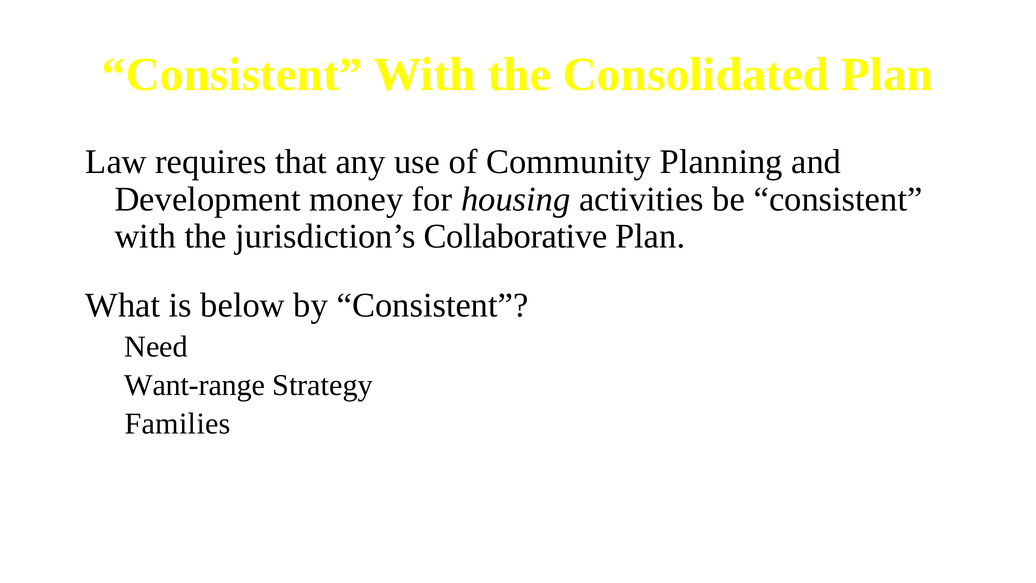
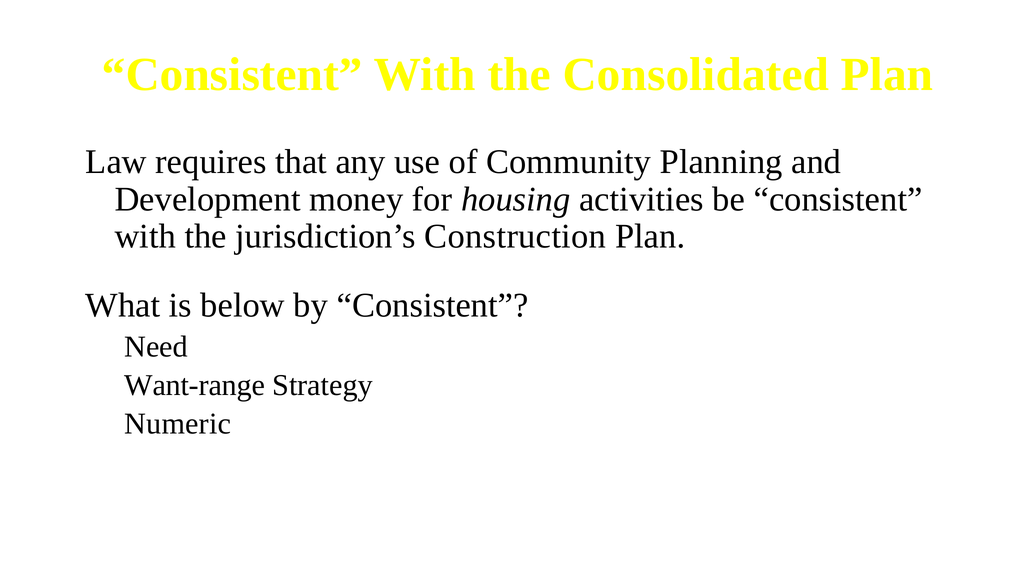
Collaborative: Collaborative -> Construction
Families: Families -> Numeric
